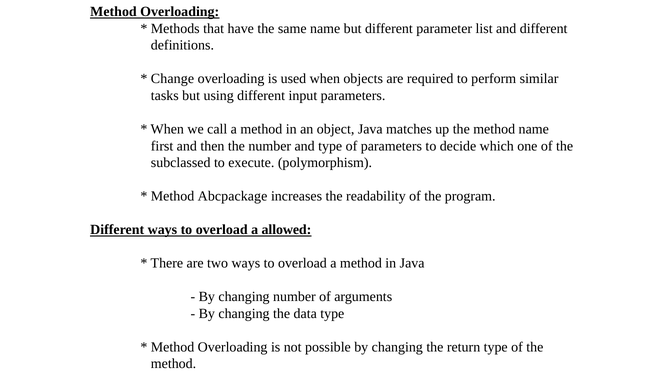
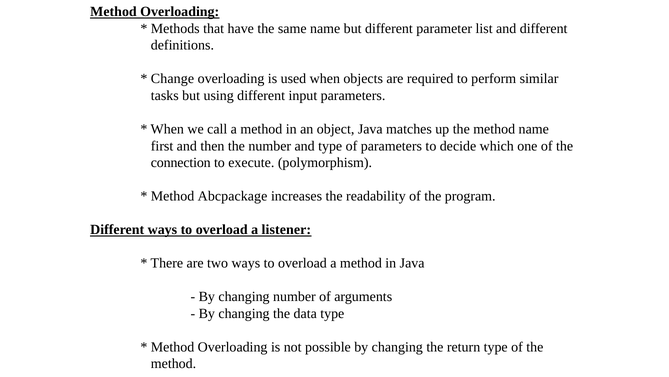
subclassed: subclassed -> connection
allowed: allowed -> listener
